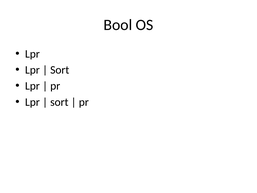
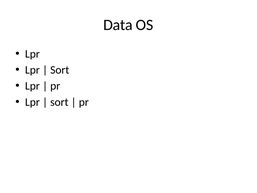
Bool: Bool -> Data
